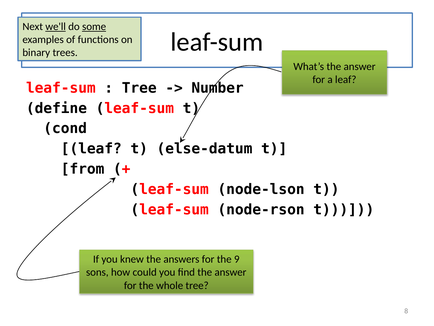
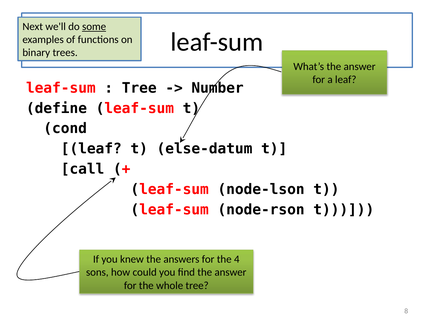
we'll underline: present -> none
from: from -> call
9: 9 -> 4
